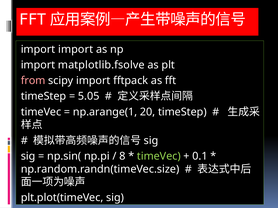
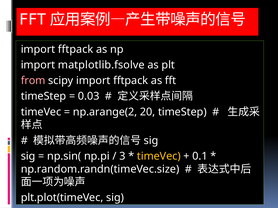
import at (76, 49): import -> fftpack
5.05: 5.05 -> 0.03
np.arange(1: np.arange(1 -> np.arange(2
8: 8 -> 3
timeVec at (159, 156) colour: light green -> yellow
